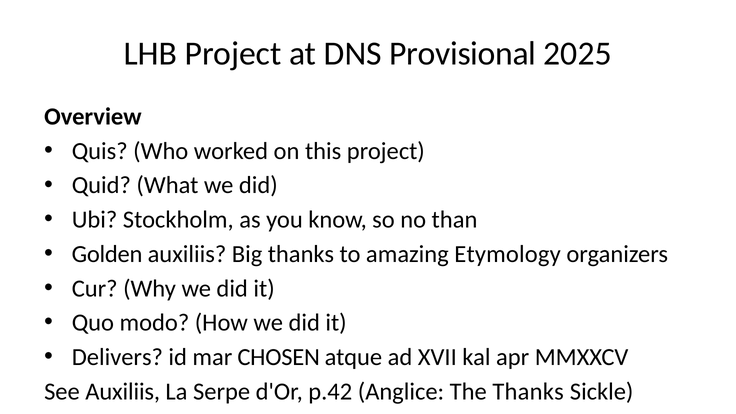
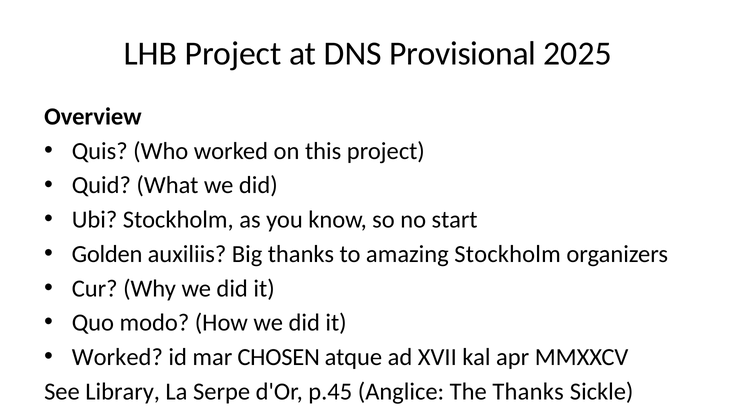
than: than -> start
amazing Etymology: Etymology -> Stockholm
Delivers at (117, 357): Delivers -> Worked
See Auxiliis: Auxiliis -> Library
p.42: p.42 -> p.45
